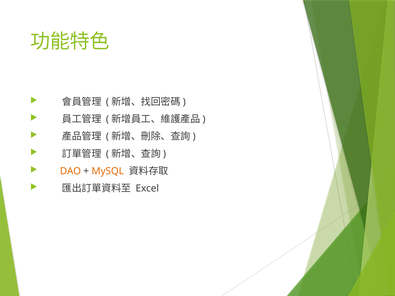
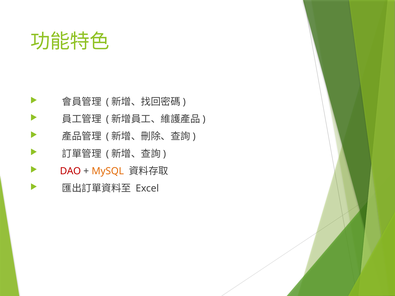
DAO colour: orange -> red
